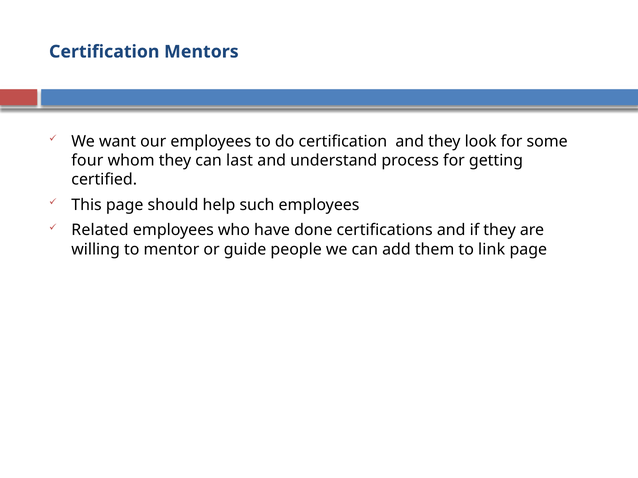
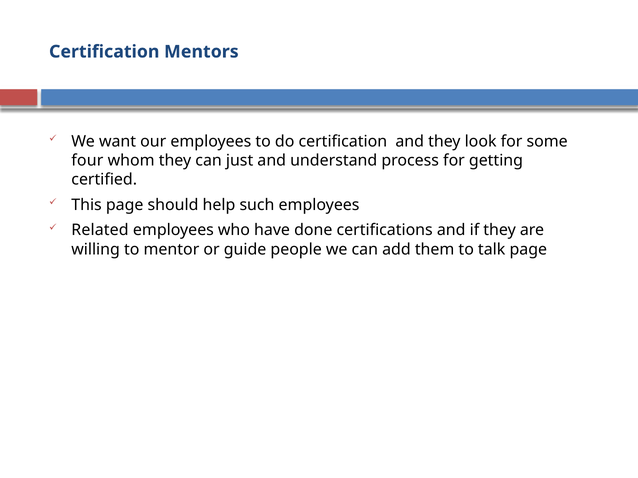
last: last -> just
link: link -> talk
